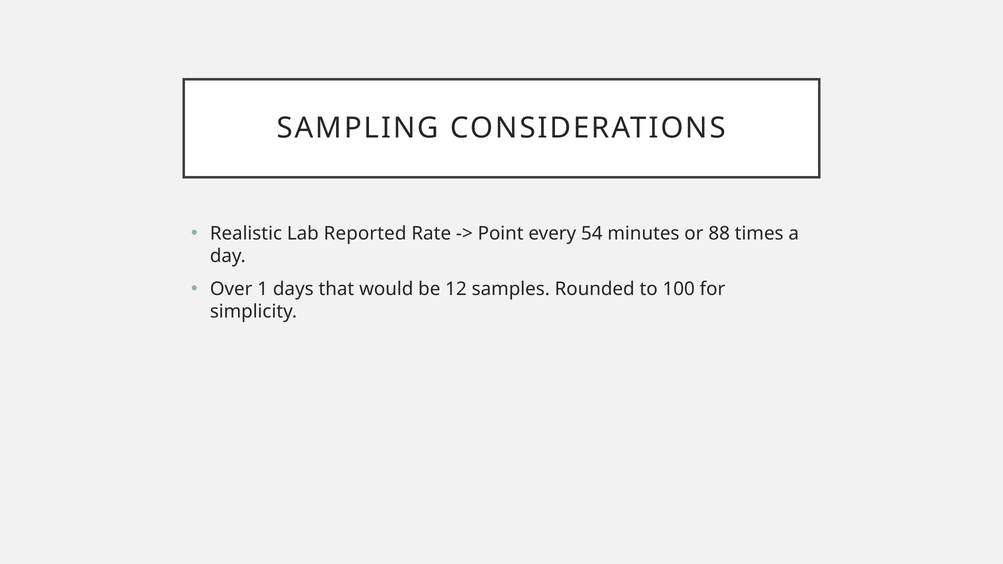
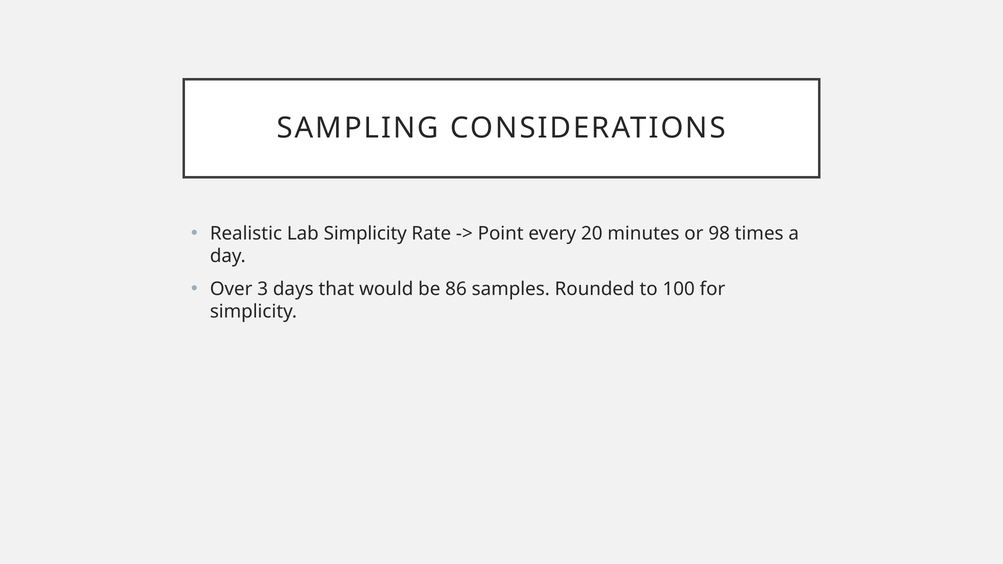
Lab Reported: Reported -> Simplicity
54: 54 -> 20
88: 88 -> 98
1: 1 -> 3
12: 12 -> 86
